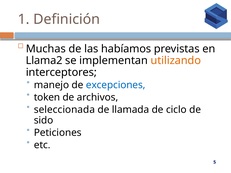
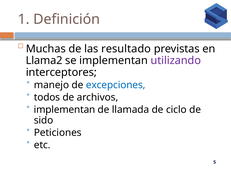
habíamos: habíamos -> resultado
utilizando colour: orange -> purple
token: token -> todos
seleccionada at (64, 110): seleccionada -> implementan
